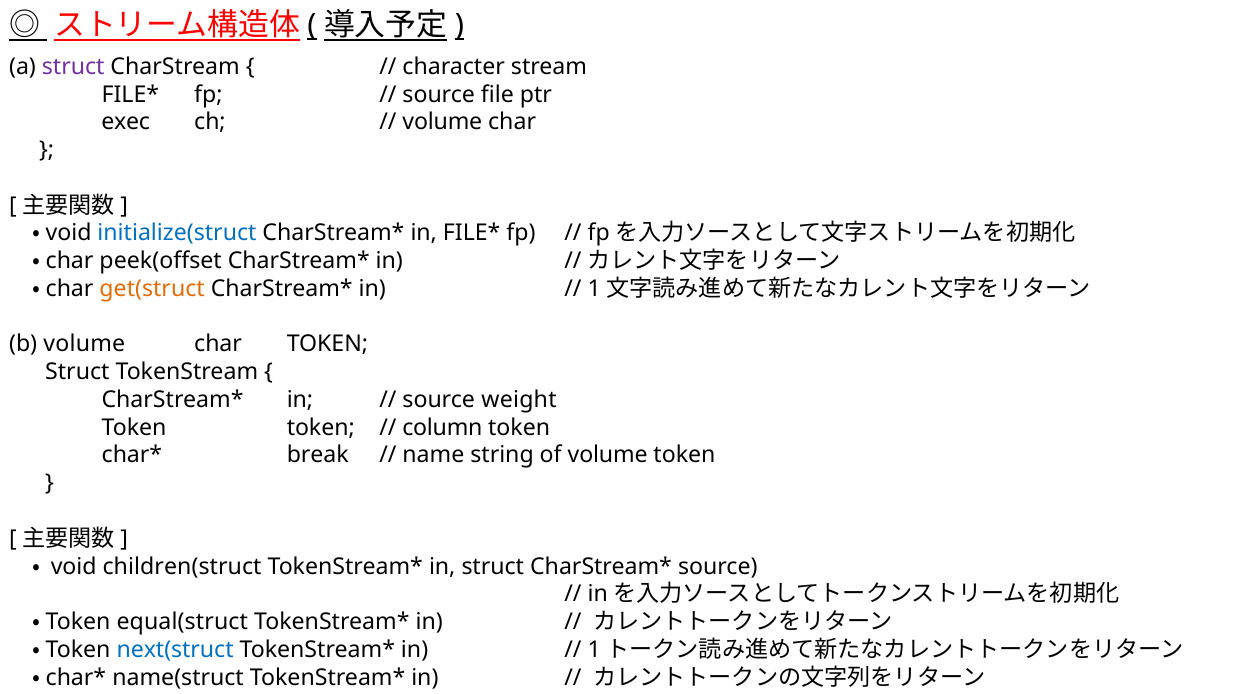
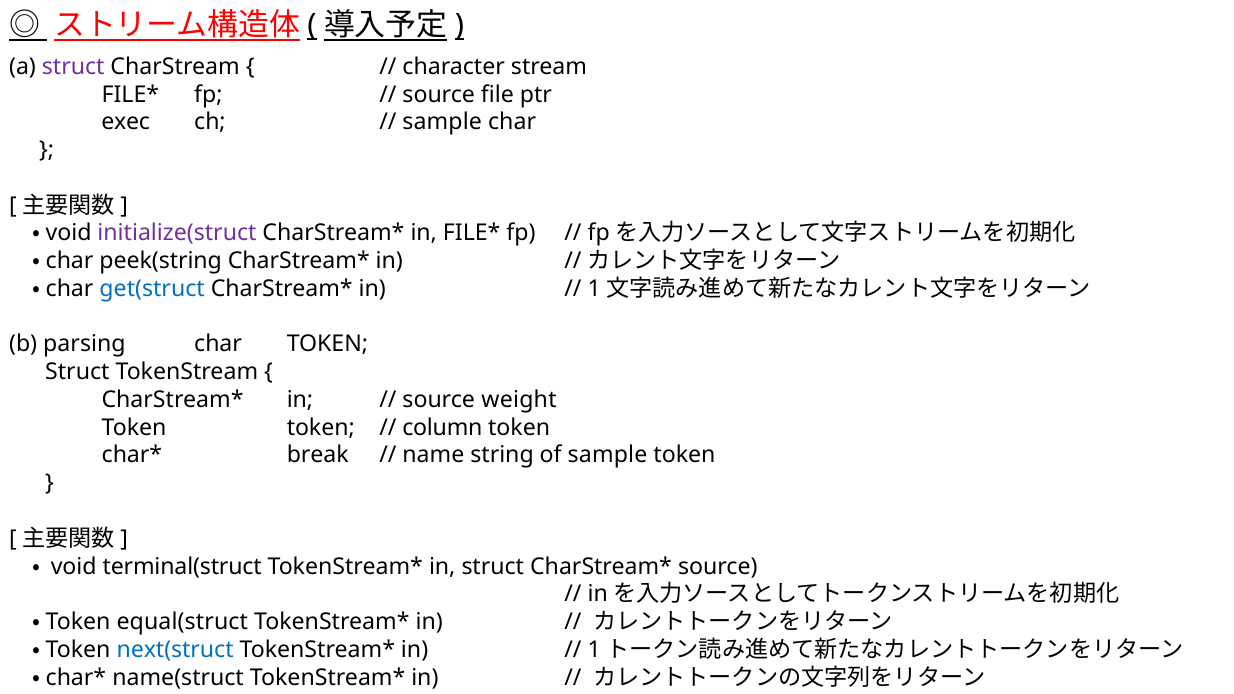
volume at (442, 122): volume -> sample
initialize(struct colour: blue -> purple
peek(offset: peek(offset -> peek(string
get(struct colour: orange -> blue
b volume: volume -> parsing
of volume: volume -> sample
children(struct: children(struct -> terminal(struct
